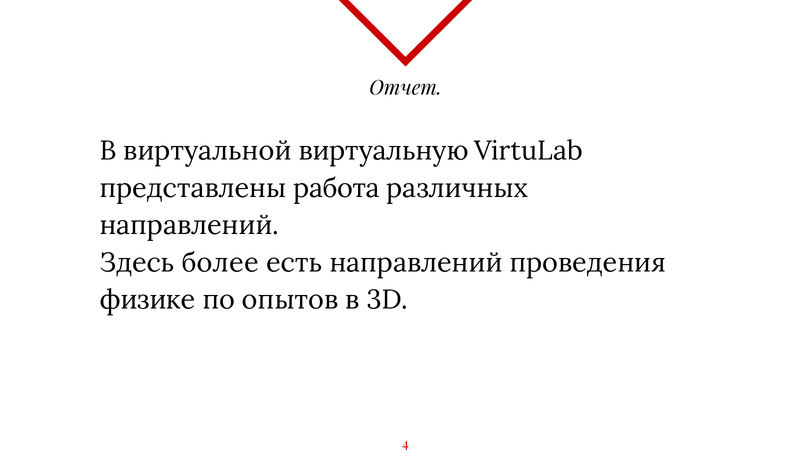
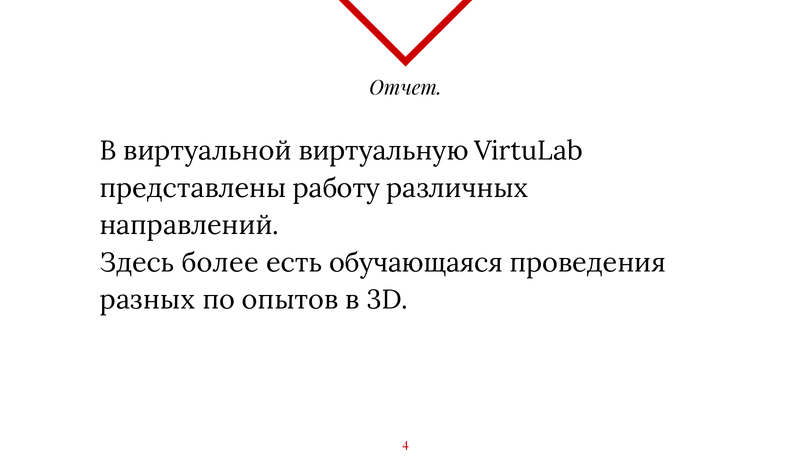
работа: работа -> работу
есть направлений: направлений -> обучающаяся
физике: физике -> разных
